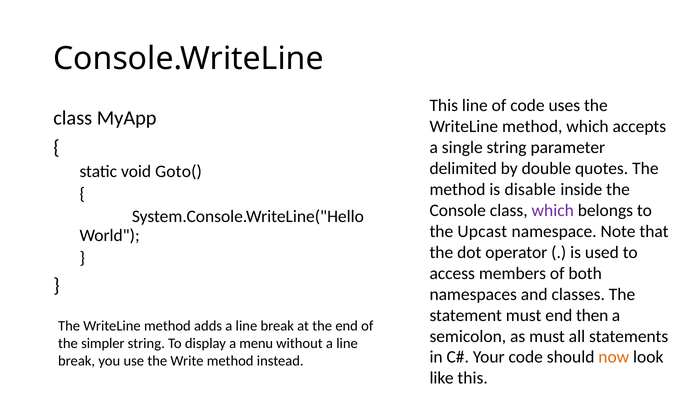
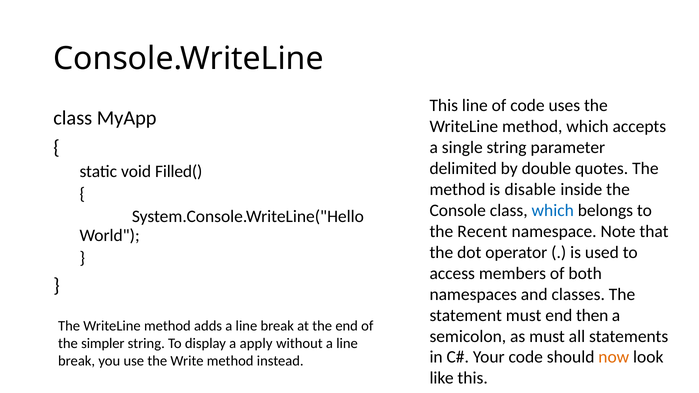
Goto(: Goto( -> Filled(
which at (553, 211) colour: purple -> blue
Upcast: Upcast -> Recent
menu: menu -> apply
